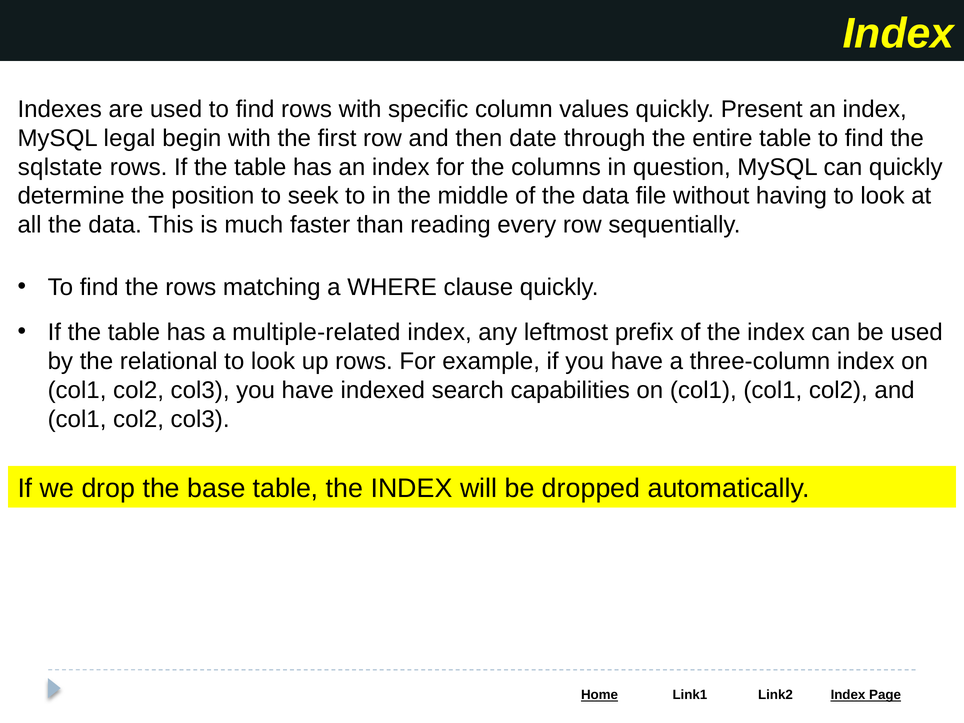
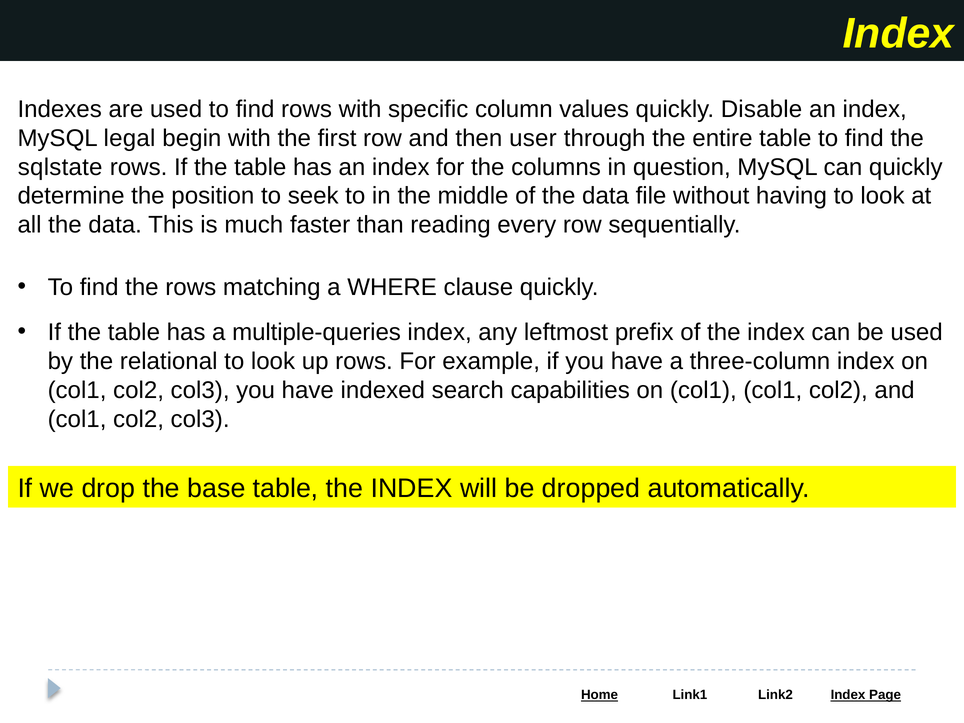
Present: Present -> Disable
date: date -> user
multiple-related: multiple-related -> multiple-queries
